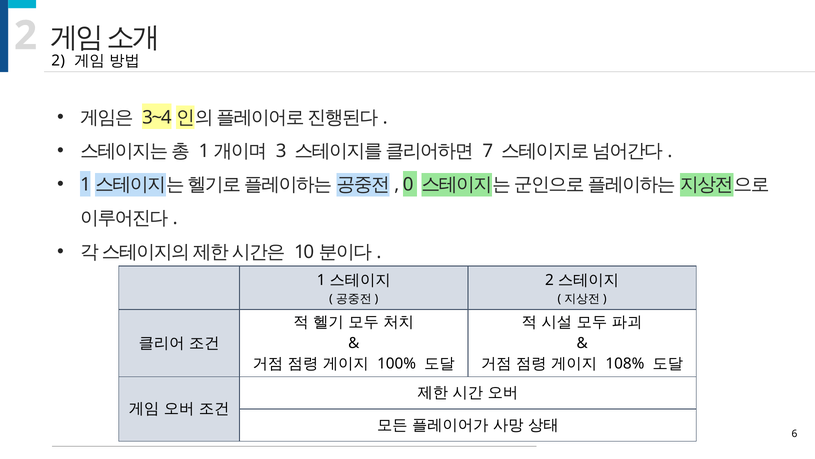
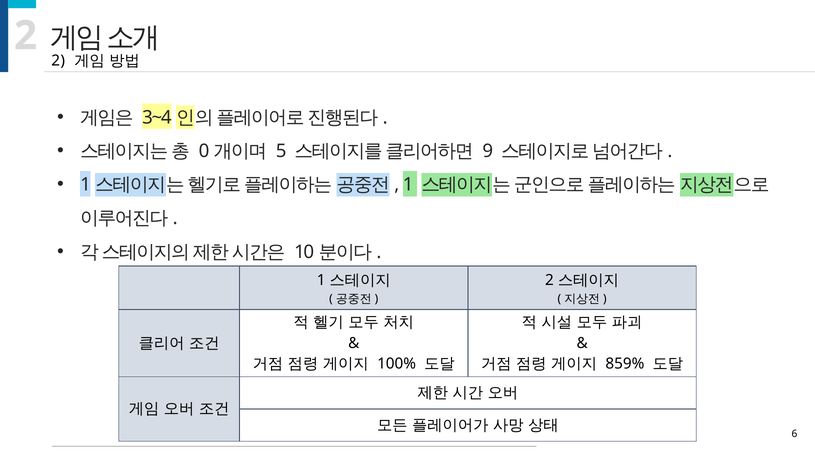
1 at (204, 151): 1 -> 0
3: 3 -> 5
7: 7 -> 9
0 at (408, 184): 0 -> 1
108%: 108% -> 859%
